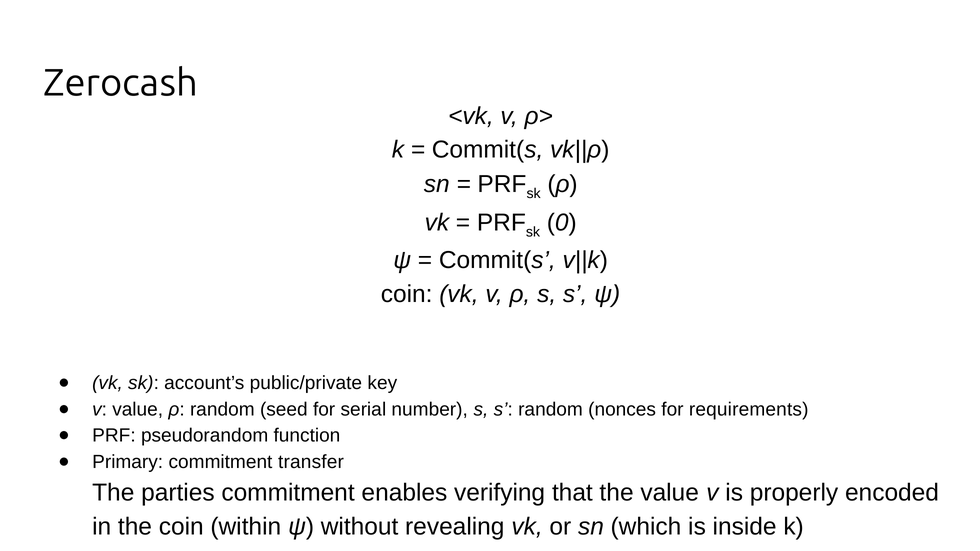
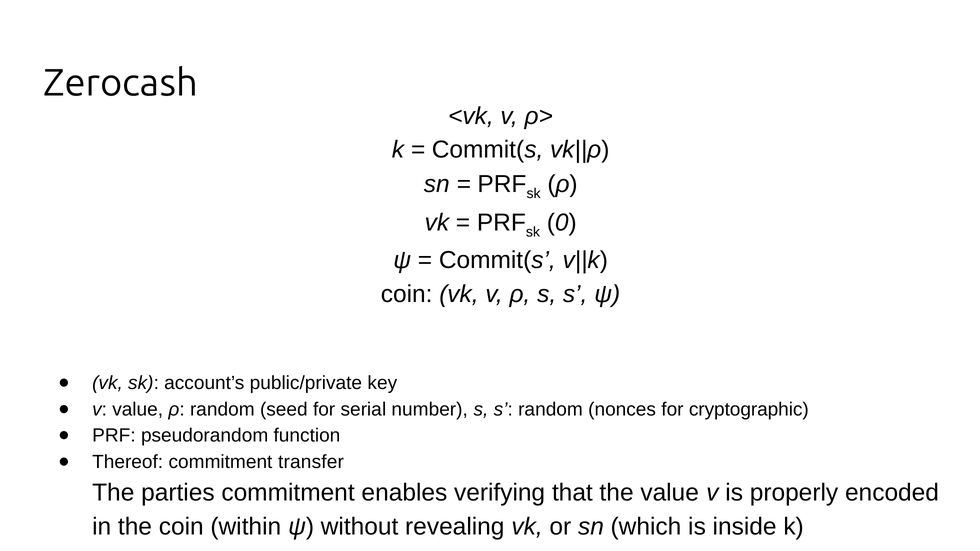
requirements: requirements -> cryptographic
Primary: Primary -> Thereof
